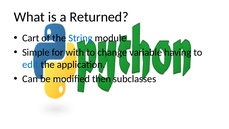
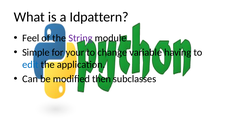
Returned: Returned -> Idpattern
Cart: Cart -> Feel
String colour: blue -> purple
with: with -> your
